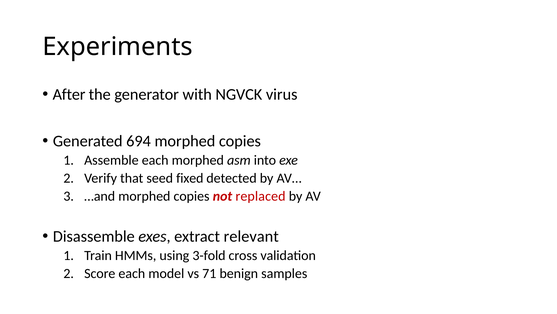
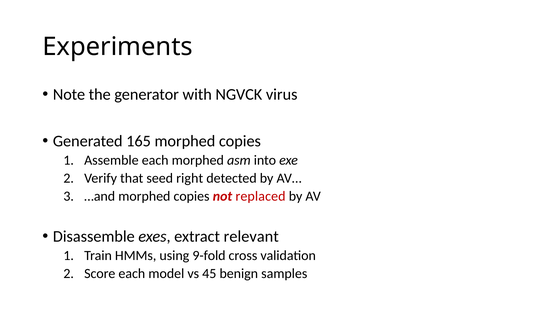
After: After -> Note
694: 694 -> 165
fixed: fixed -> right
3-fold: 3-fold -> 9-fold
71: 71 -> 45
